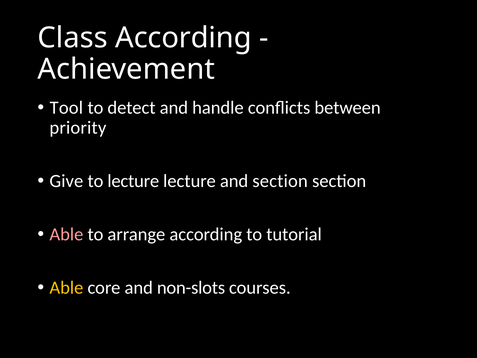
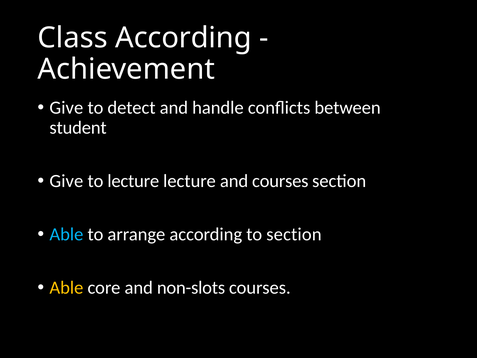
Tool at (66, 108): Tool -> Give
priority: priority -> student
and section: section -> courses
Able at (66, 234) colour: pink -> light blue
to tutorial: tutorial -> section
